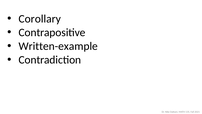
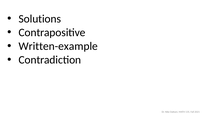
Corollary: Corollary -> Solutions
